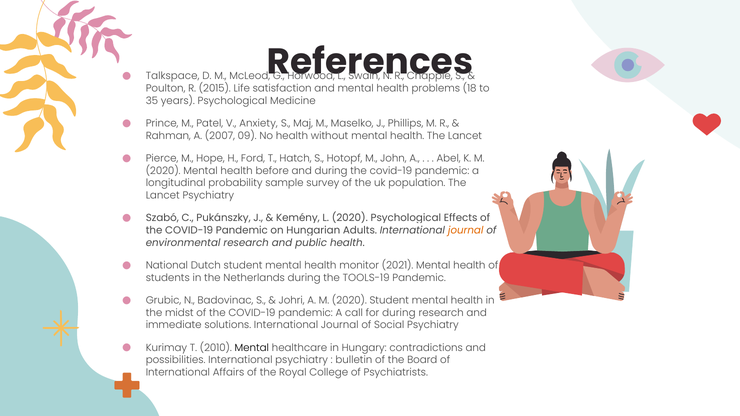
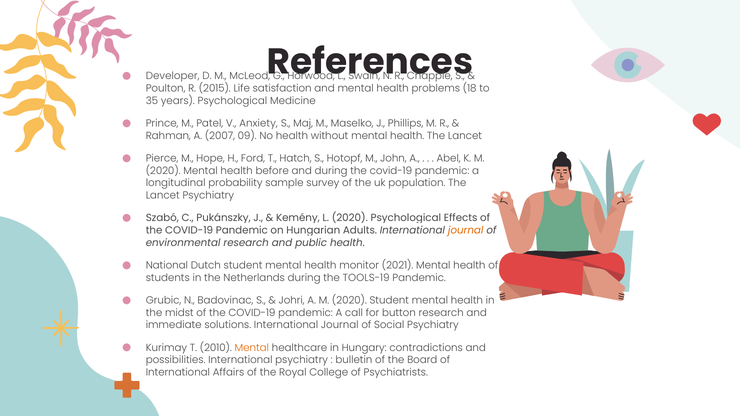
Talkspace: Talkspace -> Developer
for during: during -> button
Mental at (252, 348) colour: black -> orange
